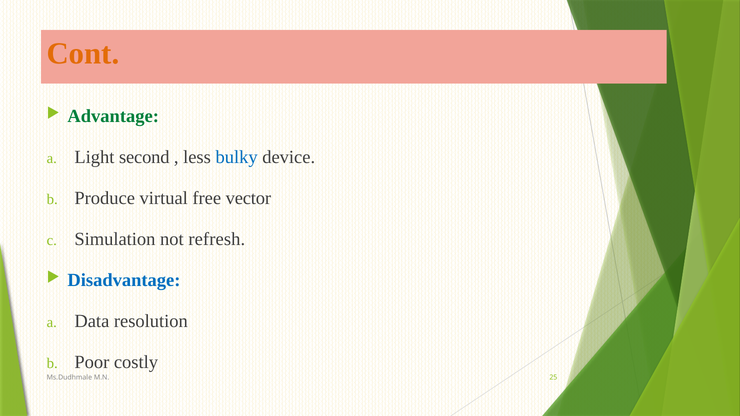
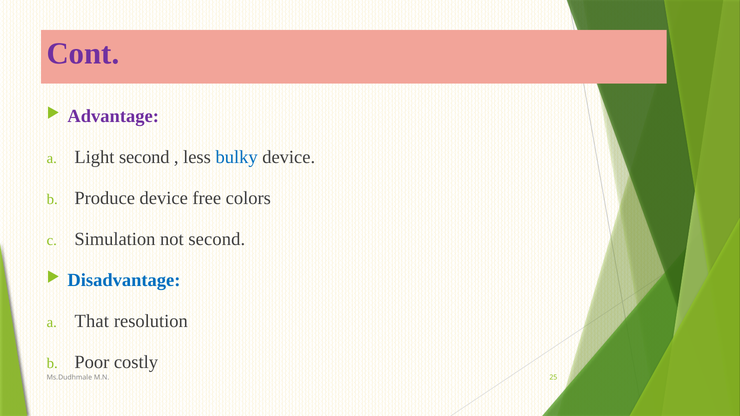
Cont colour: orange -> purple
Advantage colour: green -> purple
Produce virtual: virtual -> device
vector: vector -> colors
not refresh: refresh -> second
Data: Data -> That
